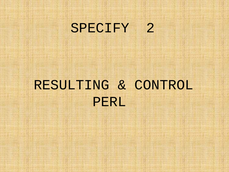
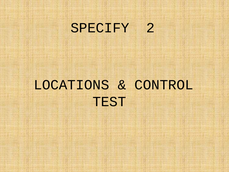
RESULTING: RESULTING -> LOCATIONS
PERL: PERL -> TEST
